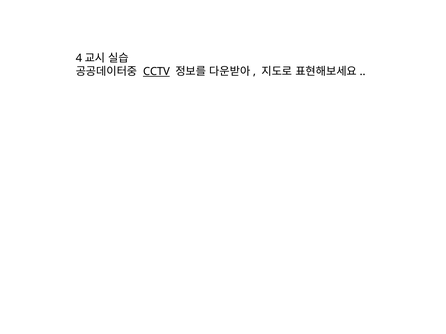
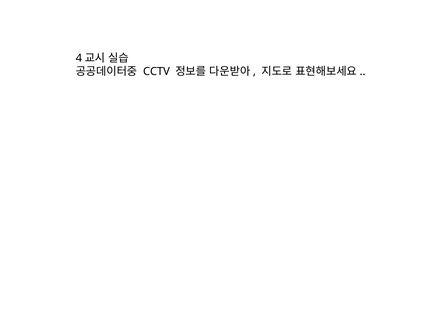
CCTV underline: present -> none
